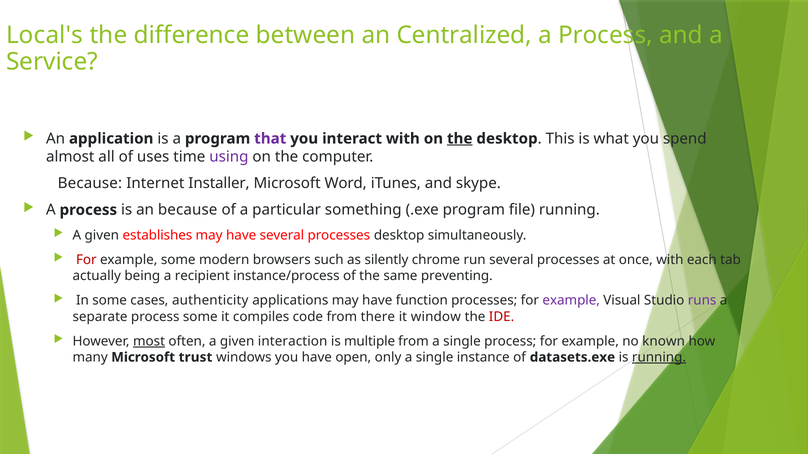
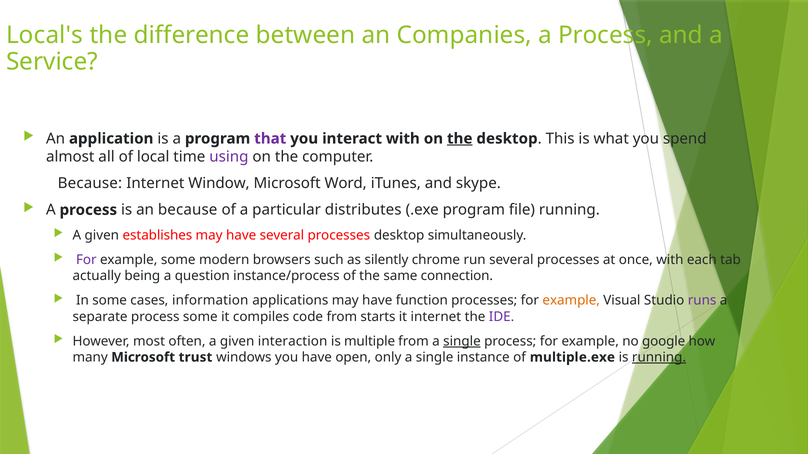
Centralized: Centralized -> Companies
uses: uses -> local
Installer: Installer -> Window
something: something -> distributes
For at (86, 260) colour: red -> purple
recipient: recipient -> question
preventing: preventing -> connection
authenticity: authenticity -> information
example at (571, 301) colour: purple -> orange
there: there -> starts
it window: window -> internet
IDE colour: red -> purple
most underline: present -> none
single at (462, 341) underline: none -> present
known: known -> google
datasets.exe: datasets.exe -> multiple.exe
